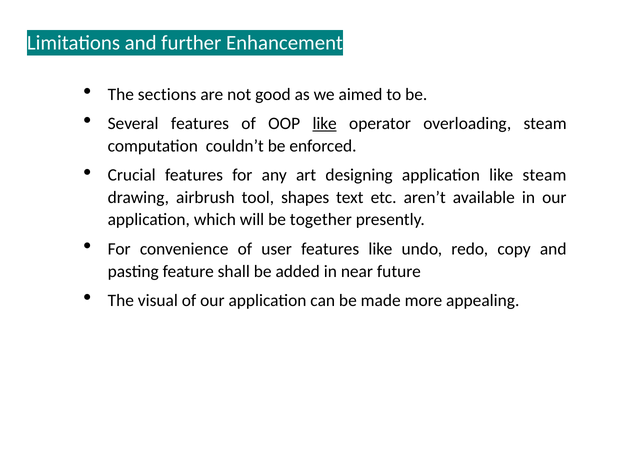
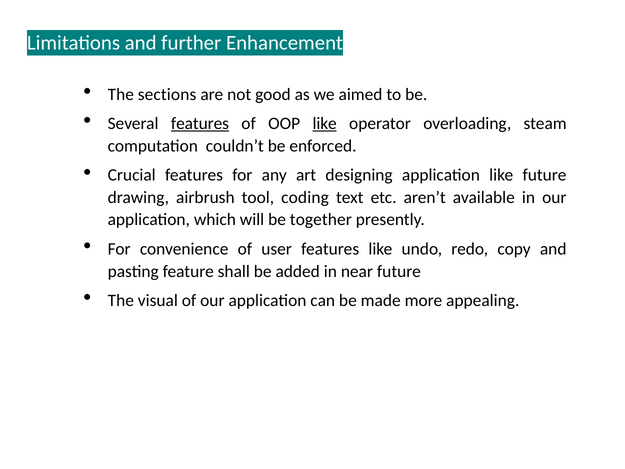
features at (200, 123) underline: none -> present
like steam: steam -> future
shapes: shapes -> coding
